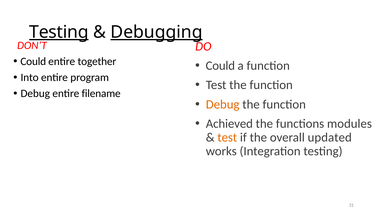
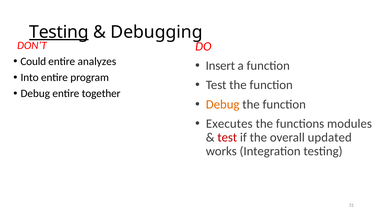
Debugging underline: present -> none
together: together -> analyzes
Could at (220, 66): Could -> Insert
filename: filename -> together
Achieved: Achieved -> Executes
test at (227, 138) colour: orange -> red
